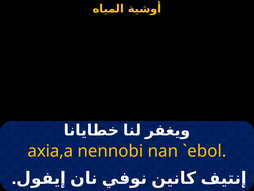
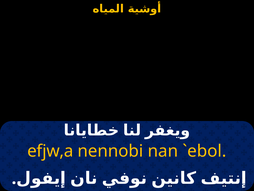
axia,a: axia,a -> efjw,a
